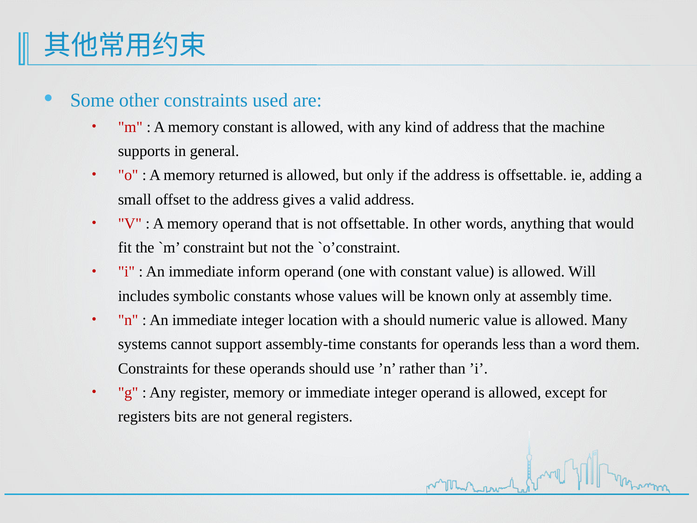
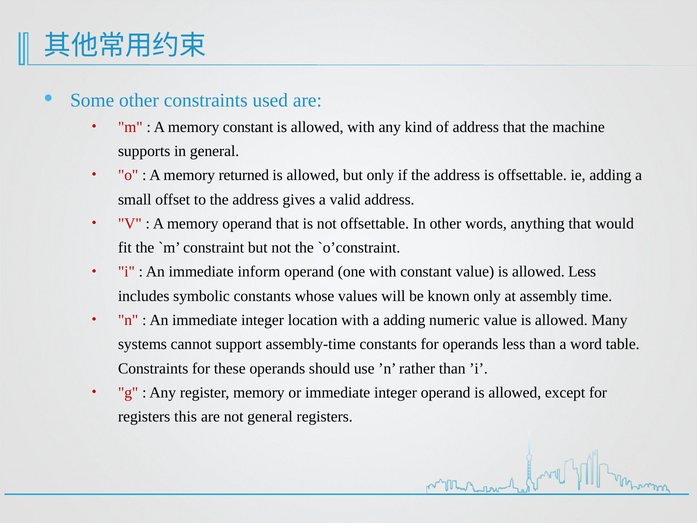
allowed Will: Will -> Less
a should: should -> adding
them: them -> table
bits: bits -> this
